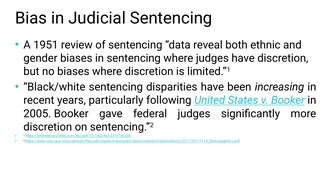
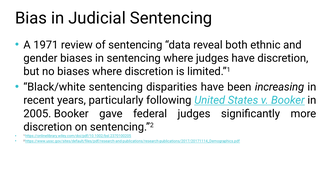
1951: 1951 -> 1971
